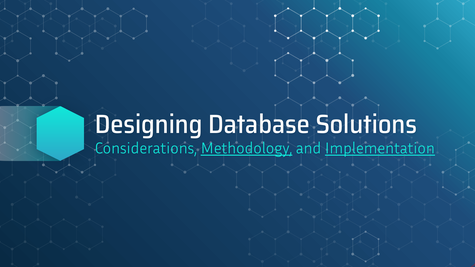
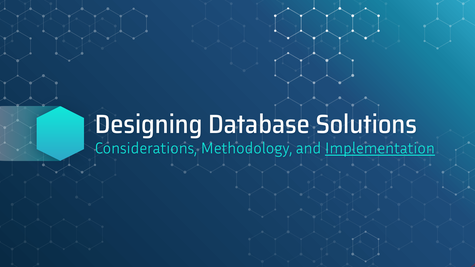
Methodology underline: present -> none
